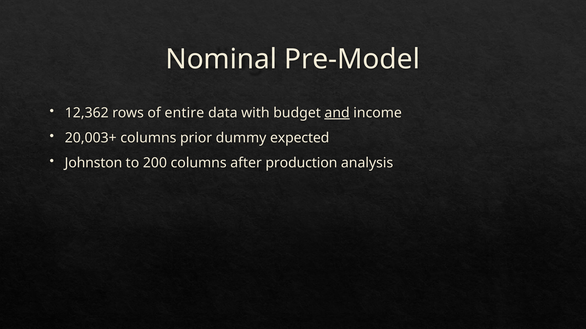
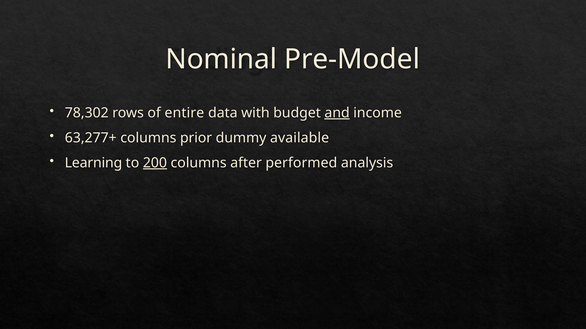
12,362: 12,362 -> 78,302
20,003+: 20,003+ -> 63,277+
expected: expected -> available
Johnston: Johnston -> Learning
200 underline: none -> present
production: production -> performed
